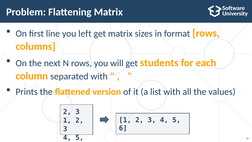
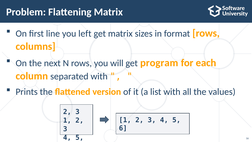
students: students -> program
